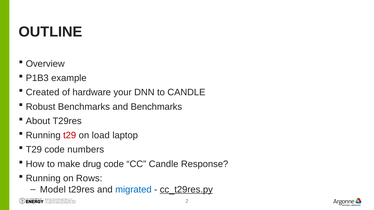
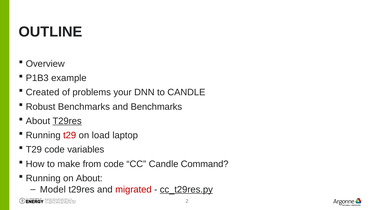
hardware: hardware -> problems
T29res at (67, 121) underline: none -> present
numbers: numbers -> variables
drug: drug -> from
Response: Response -> Command
on Rows: Rows -> About
migrated colour: blue -> red
